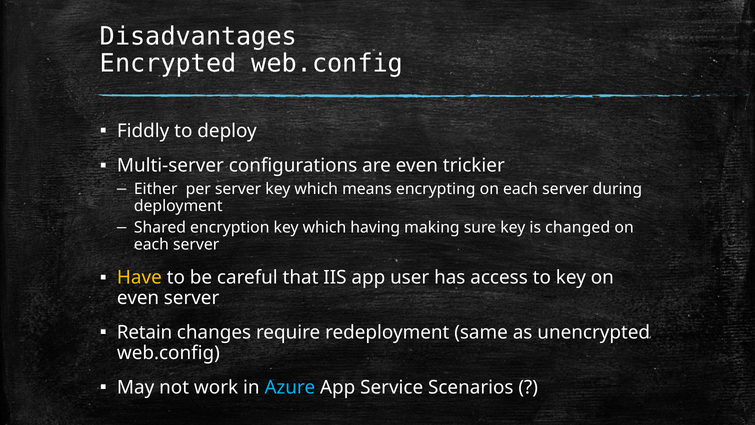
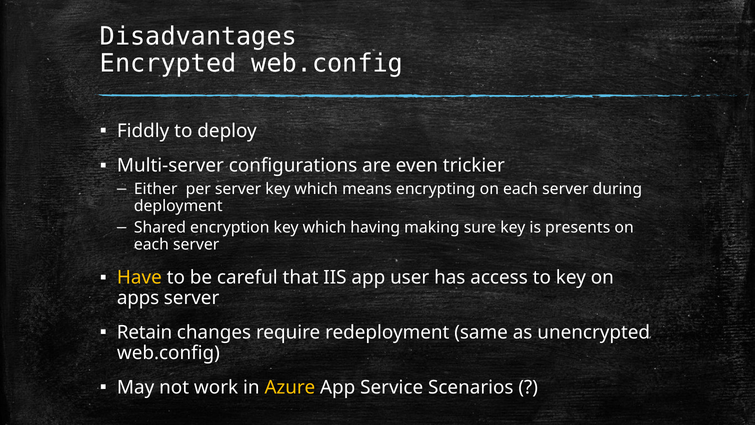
changed: changed -> presents
even at (138, 298): even -> apps
Azure colour: light blue -> yellow
